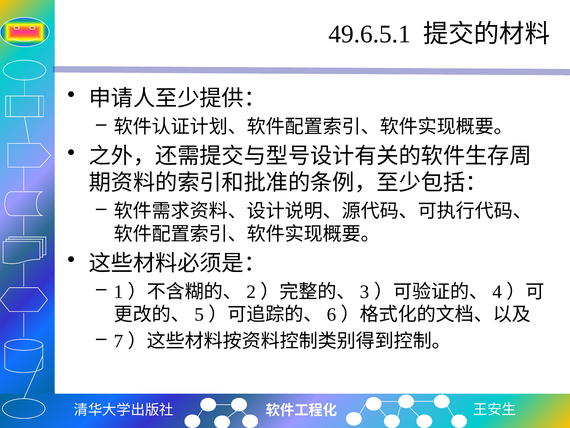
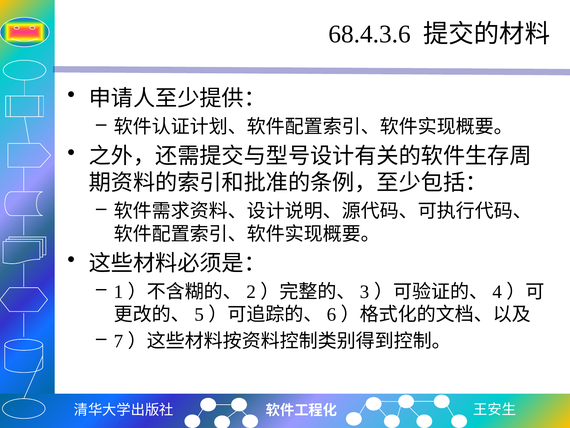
49.6.5.1: 49.6.5.1 -> 68.4.3.6
